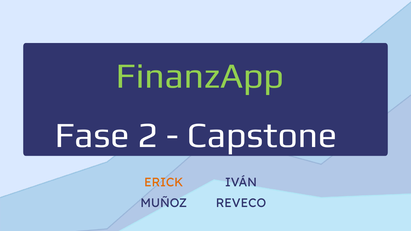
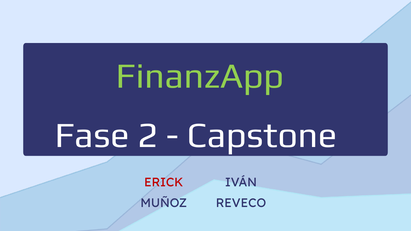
ERICK colour: orange -> red
